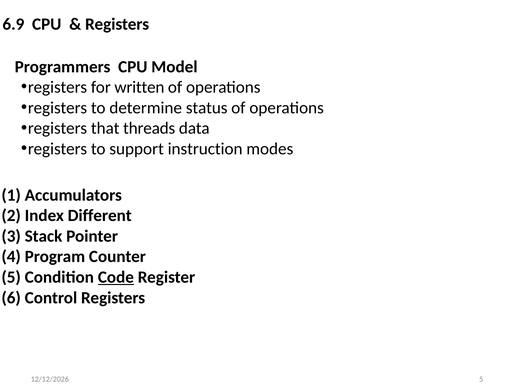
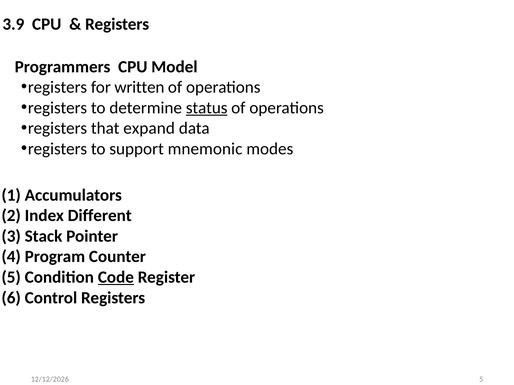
6.9: 6.9 -> 3.9
status underline: none -> present
threads: threads -> expand
instruction: instruction -> mnemonic
